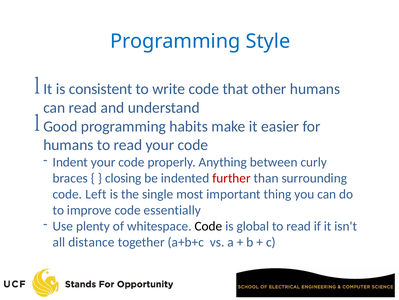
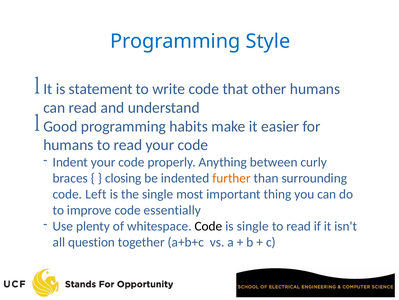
consistent: consistent -> statement
further colour: red -> orange
is global: global -> single
distance: distance -> question
